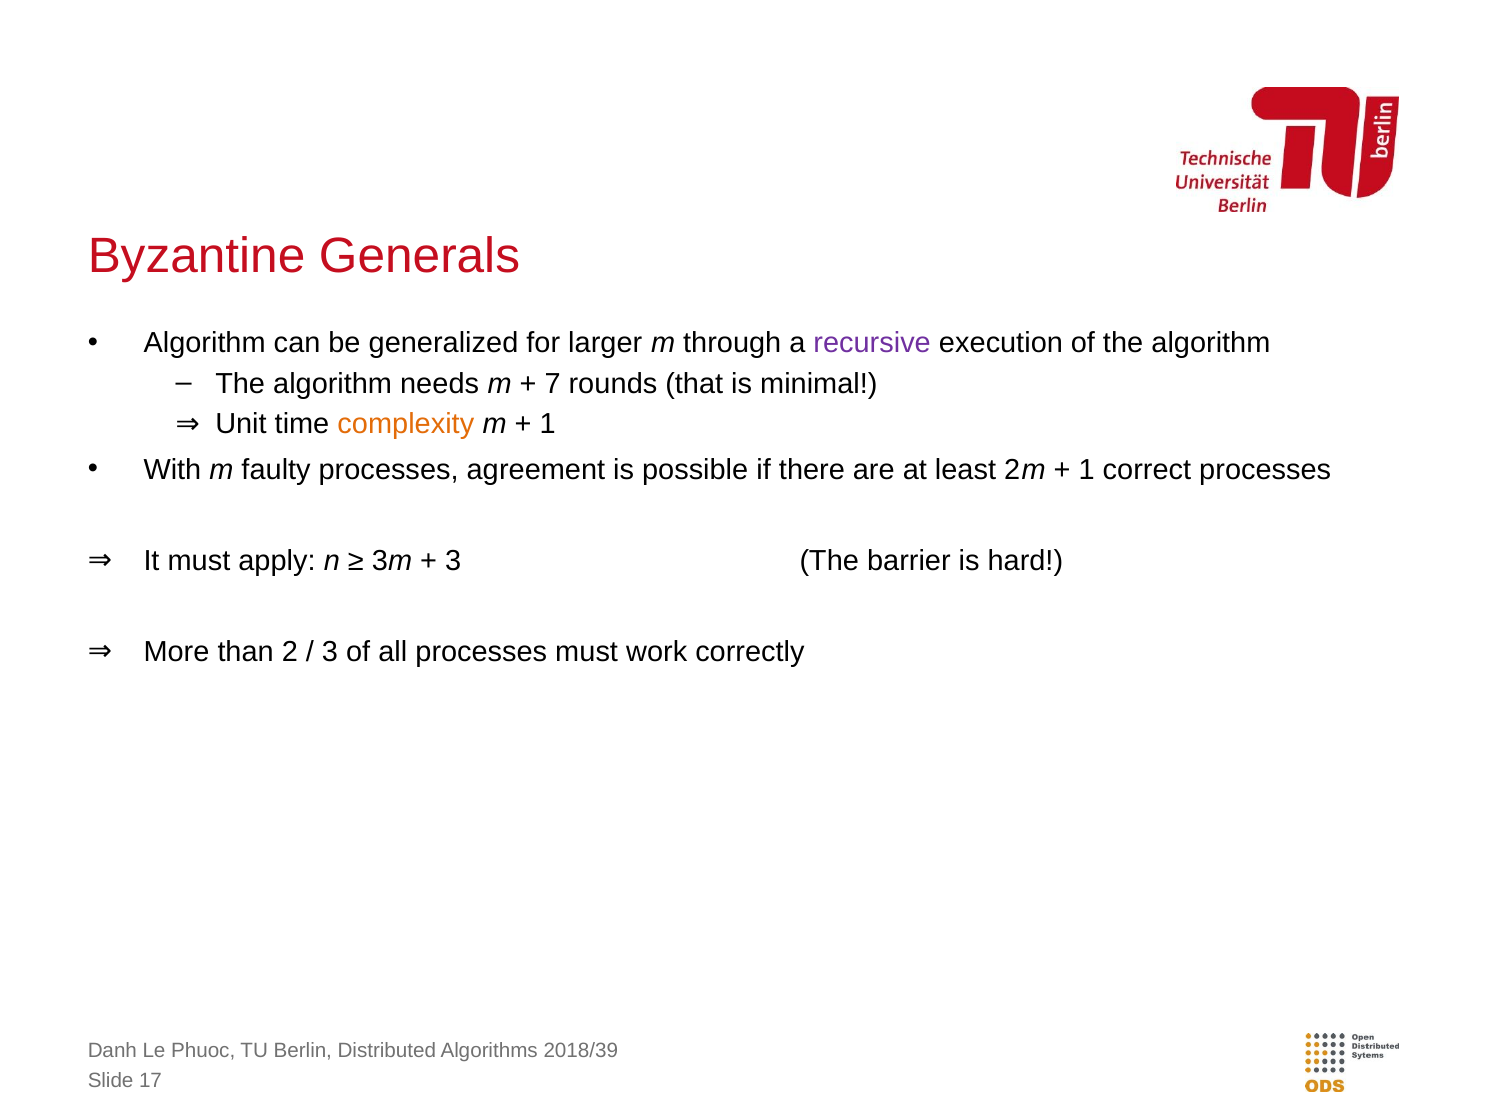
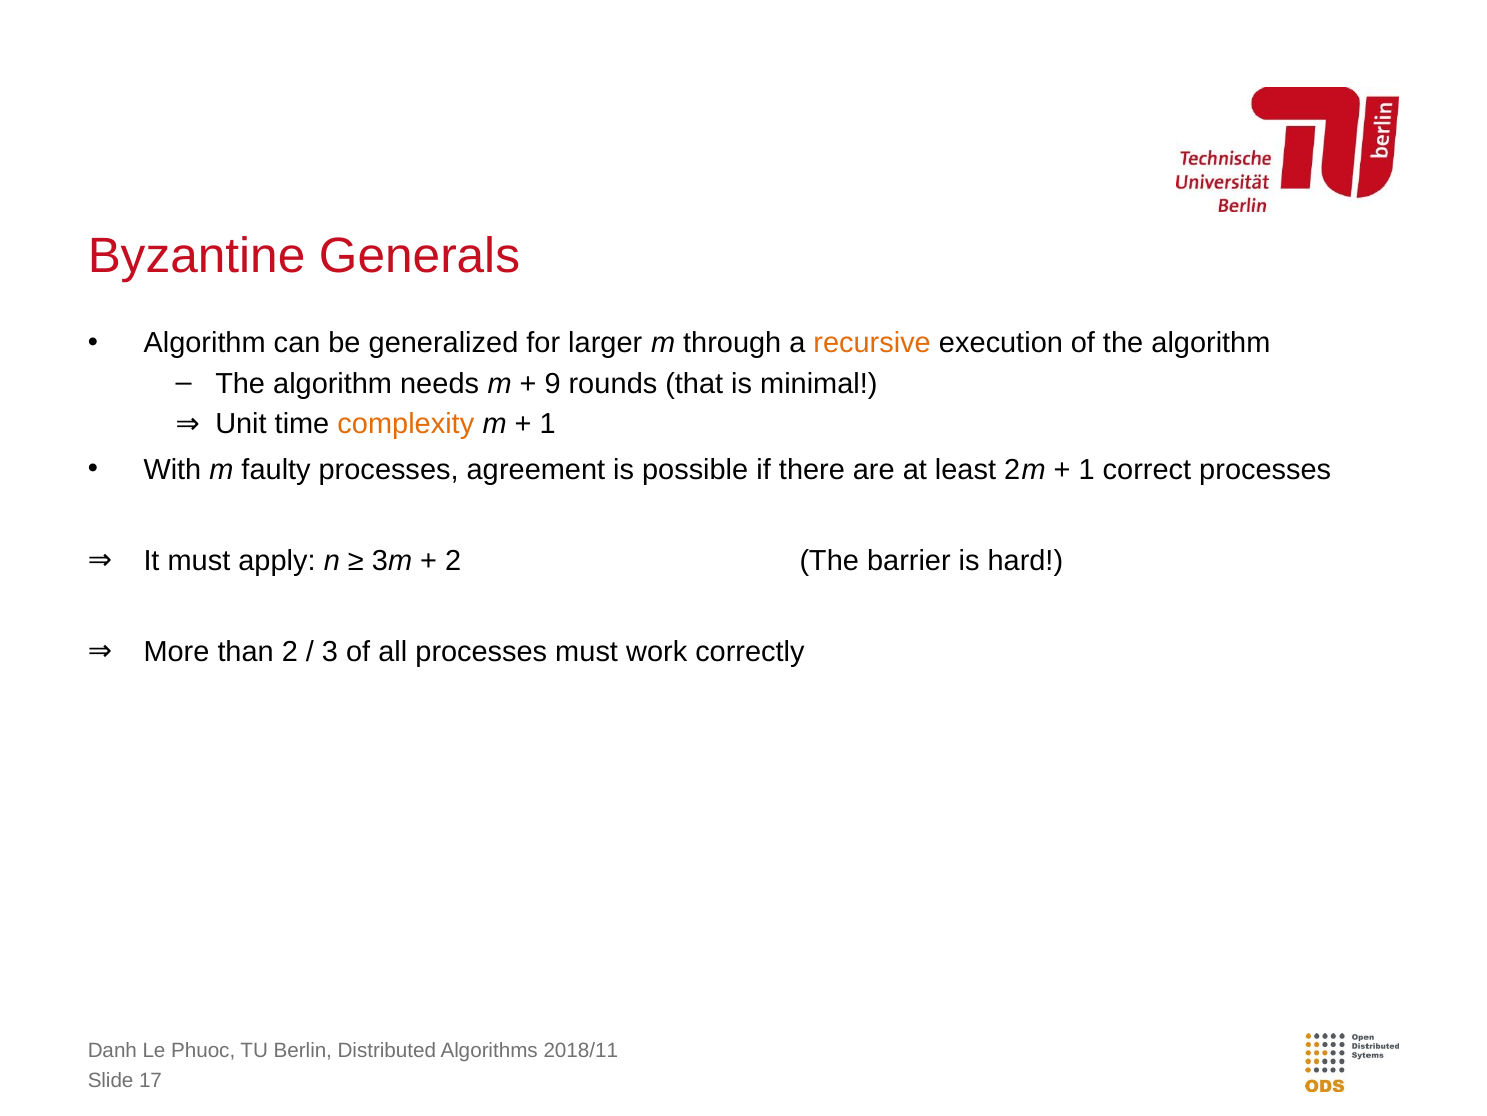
recursive colour: purple -> orange
7: 7 -> 9
3 at (453, 560): 3 -> 2
2018/39: 2018/39 -> 2018/11
